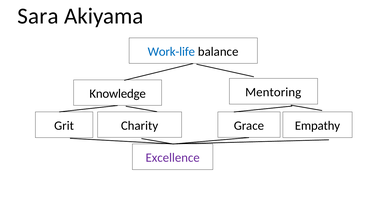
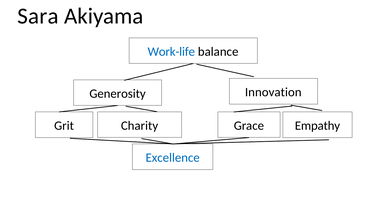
Mentoring: Mentoring -> Innovation
Knowledge: Knowledge -> Generosity
Excellence colour: purple -> blue
